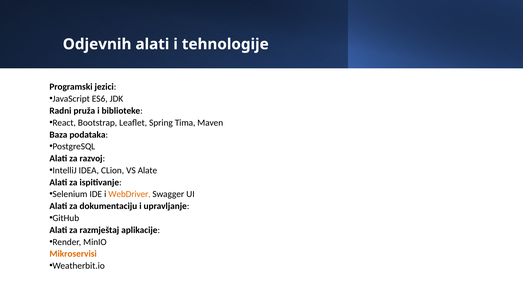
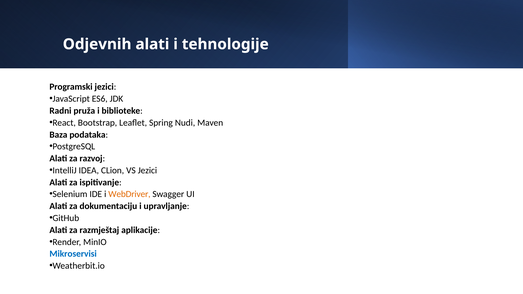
Tima: Tima -> Nudi
VS Alate: Alate -> Jezici
Mikroservisi colour: orange -> blue
